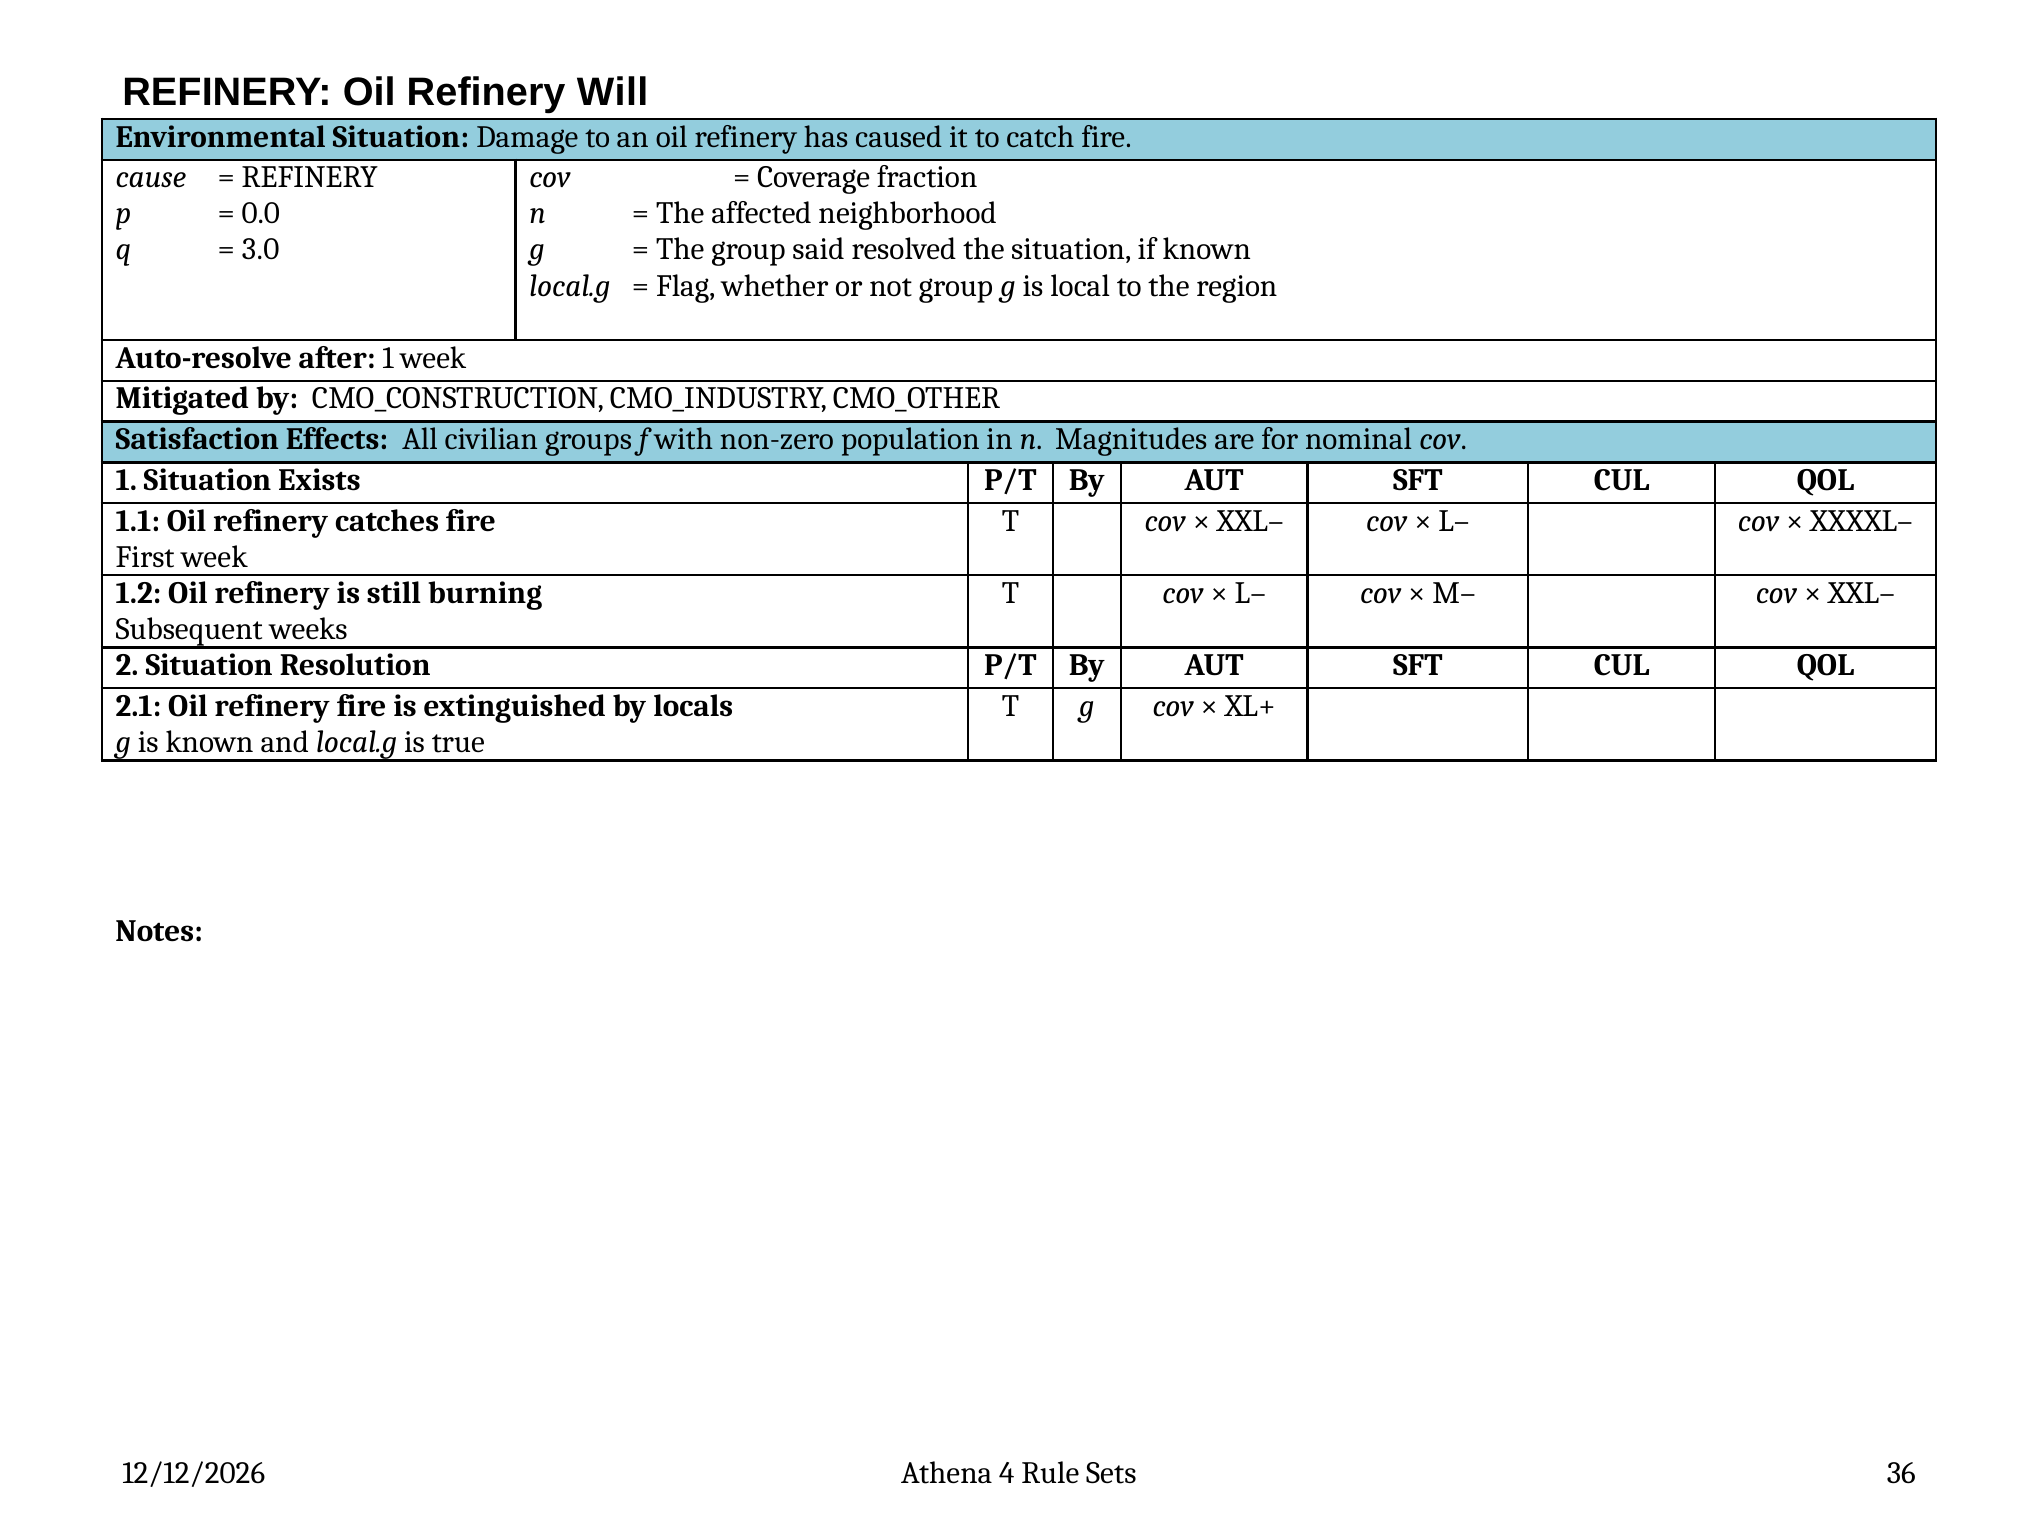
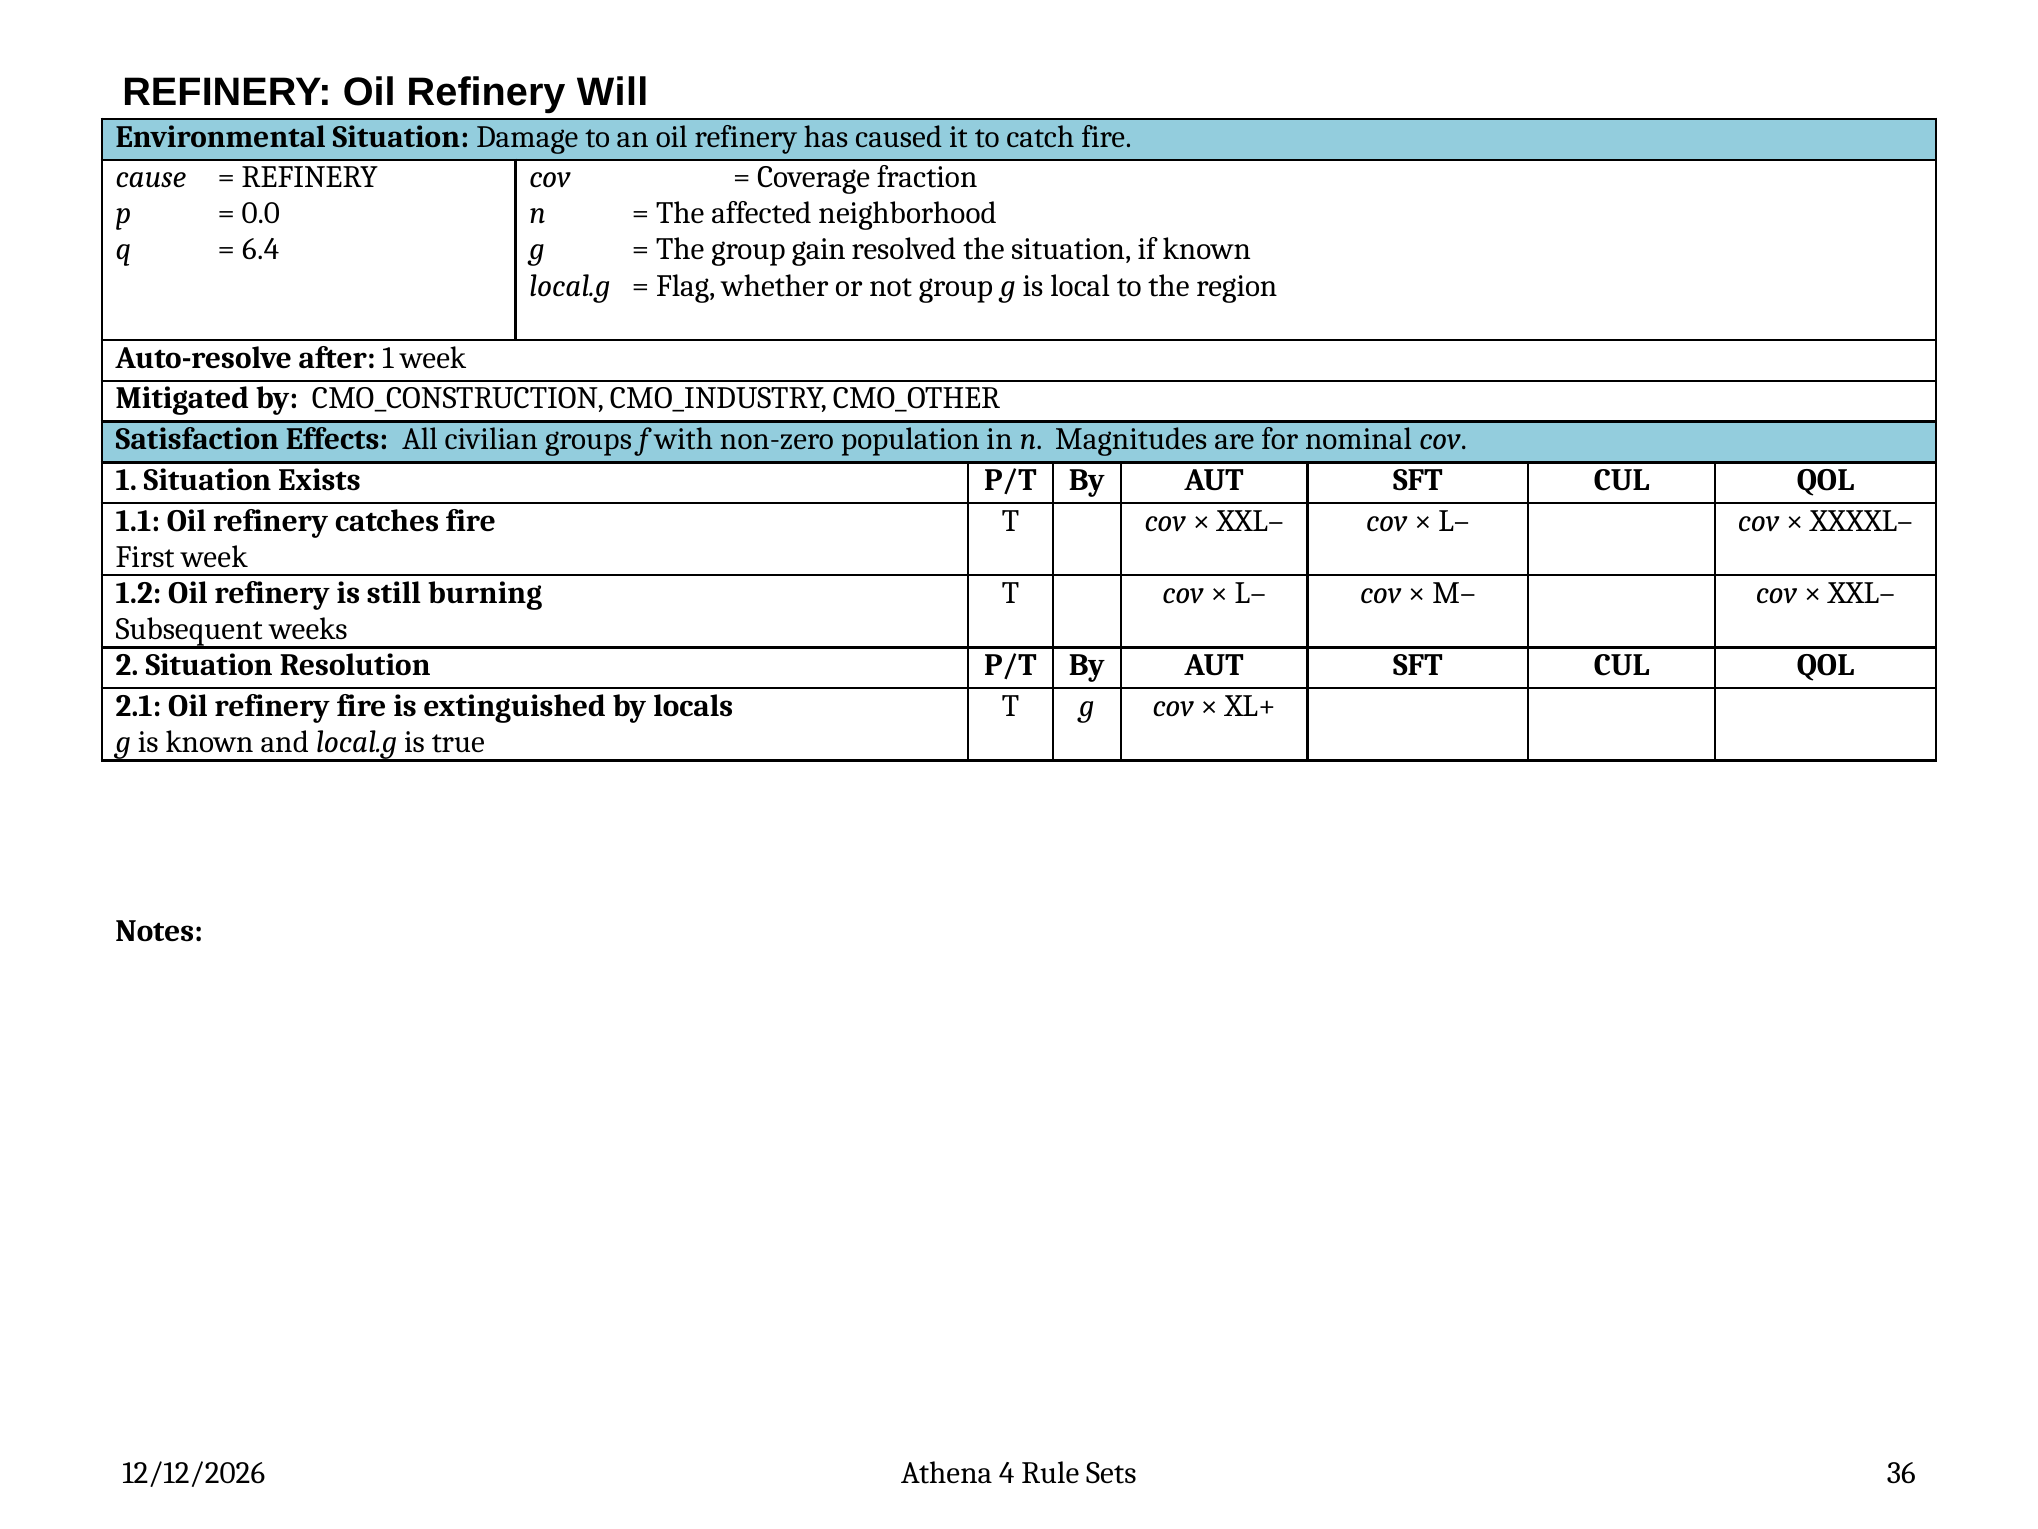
3.0: 3.0 -> 6.4
said: said -> gain
